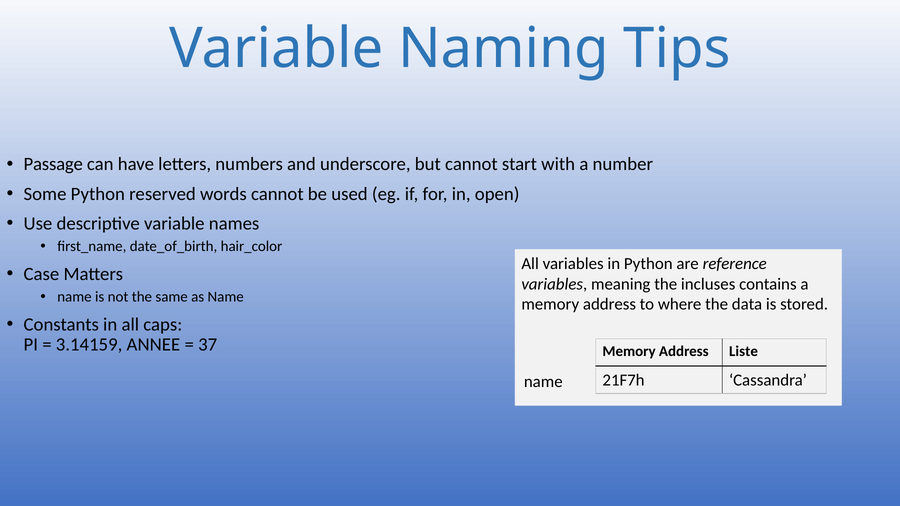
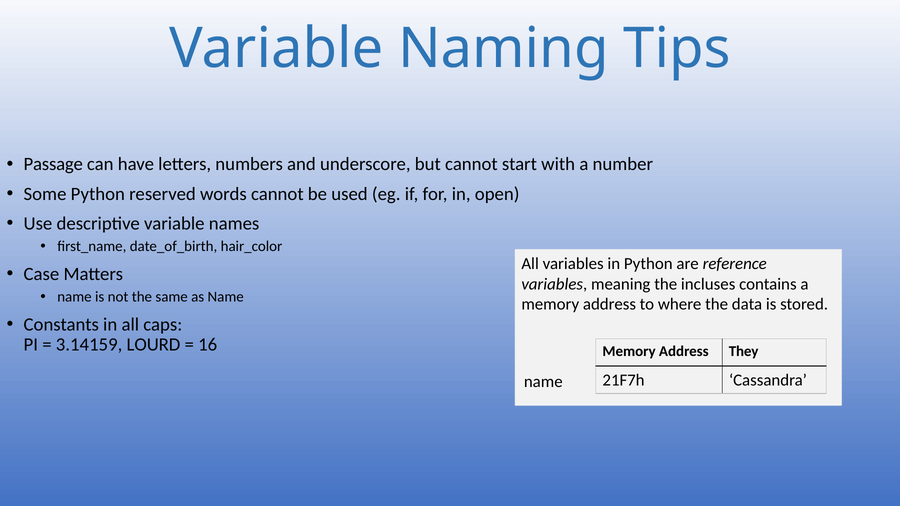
ANNEE: ANNEE -> LOURD
37: 37 -> 16
Liste: Liste -> They
